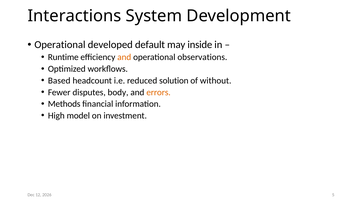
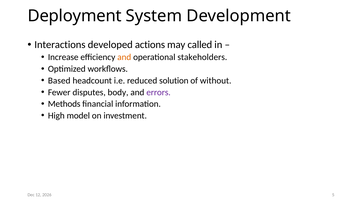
Interactions: Interactions -> Deployment
Operational at (60, 45): Operational -> Interactions
default: default -> actions
inside: inside -> called
Runtime: Runtime -> Increase
observations: observations -> stakeholders
errors colour: orange -> purple
